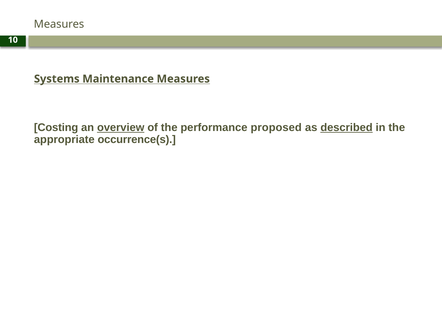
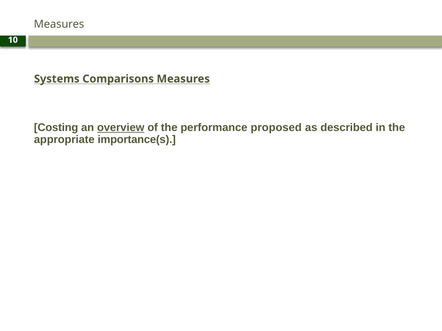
Maintenance: Maintenance -> Comparisons
described underline: present -> none
occurrence(s: occurrence(s -> importance(s
